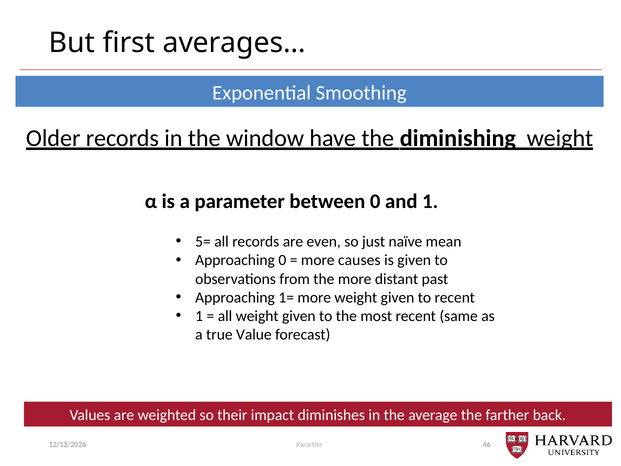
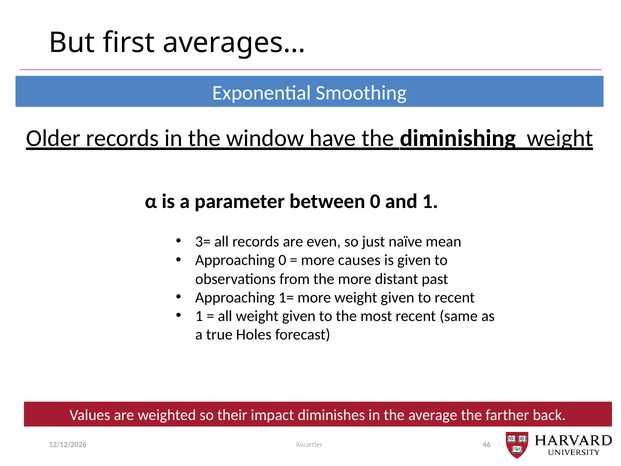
5=: 5= -> 3=
Value: Value -> Holes
